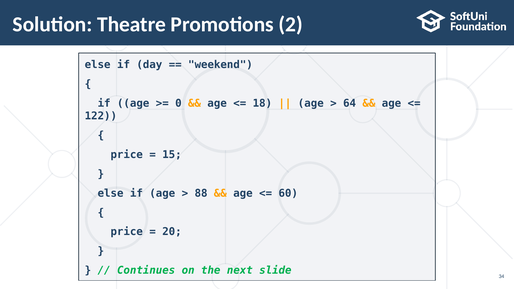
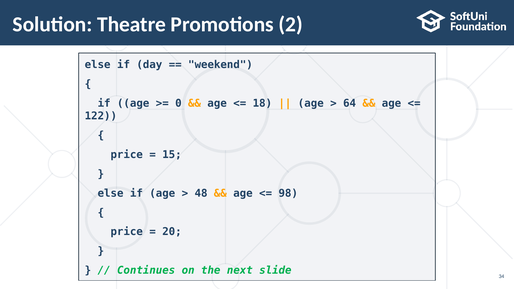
88: 88 -> 48
60: 60 -> 98
